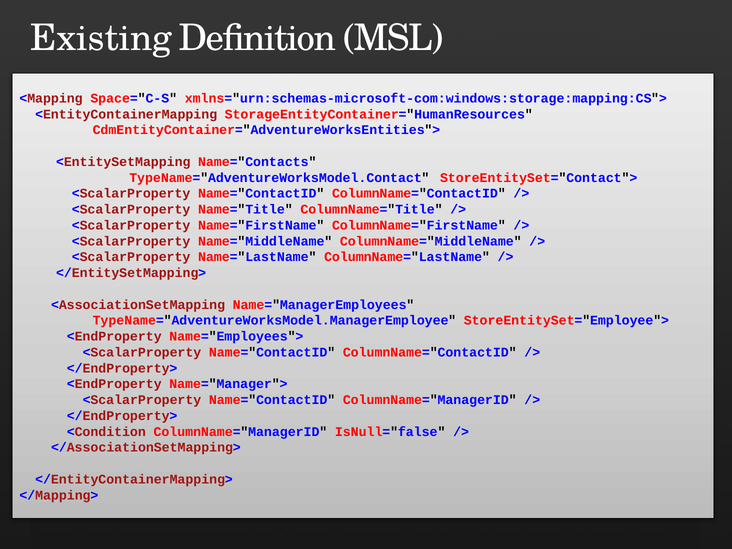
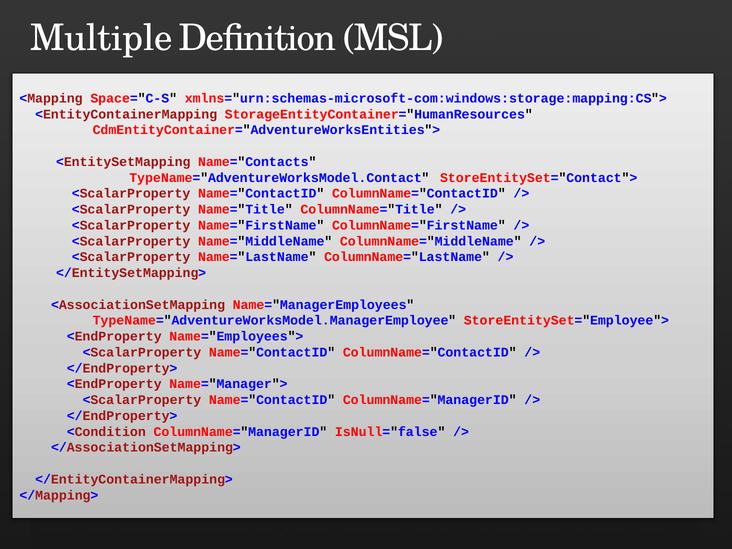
Existing: Existing -> Multiple
